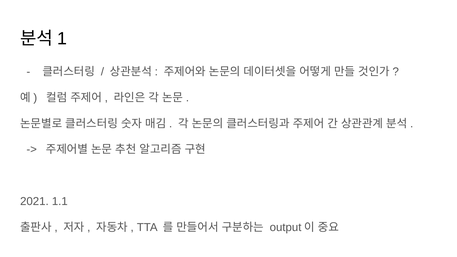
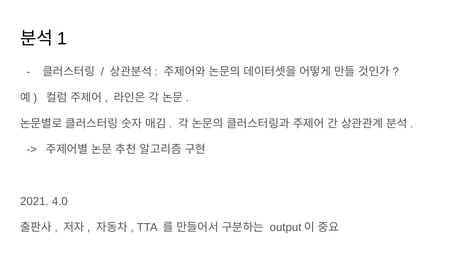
1.1: 1.1 -> 4.0
